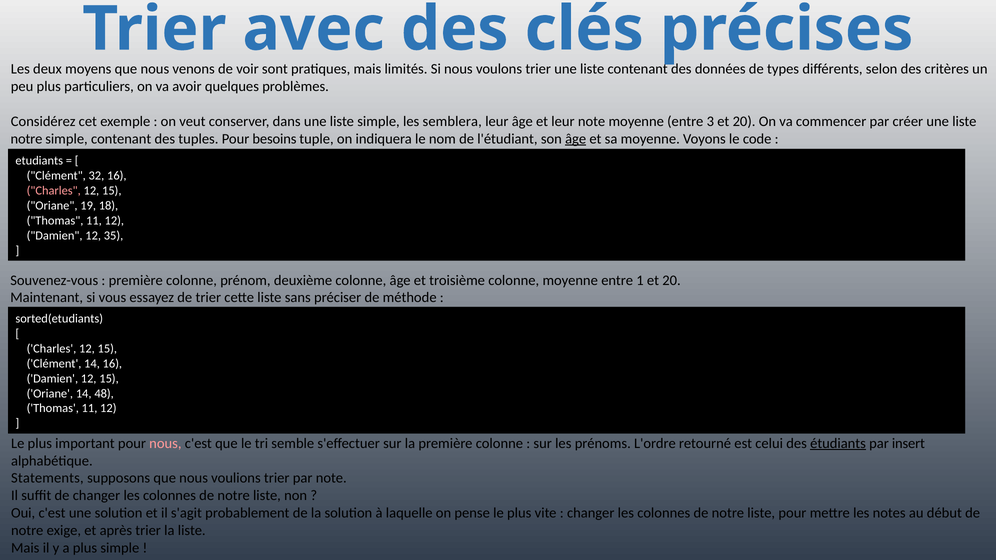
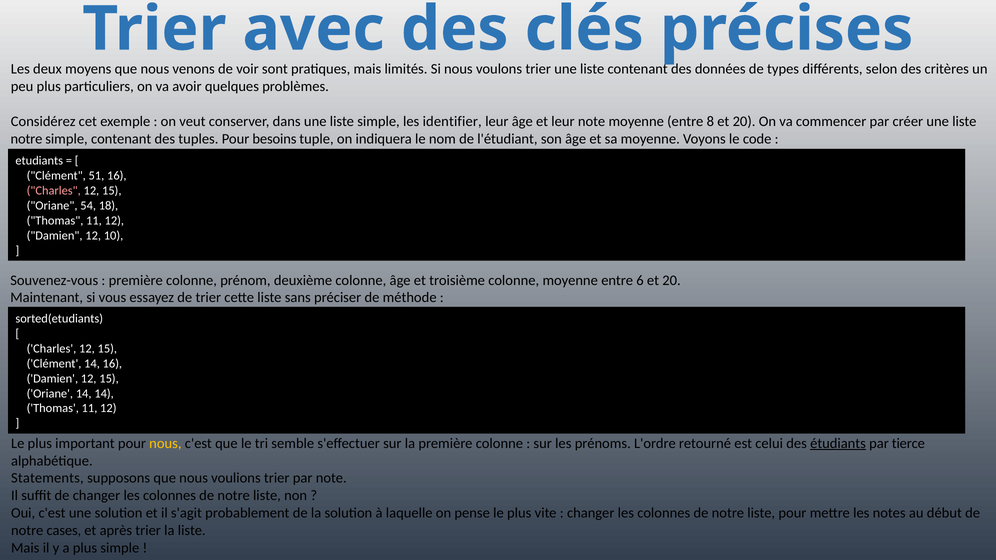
semblera: semblera -> identifier
3: 3 -> 8
âge at (576, 139) underline: present -> none
32: 32 -> 51
19: 19 -> 54
35: 35 -> 10
1: 1 -> 6
14 48: 48 -> 14
nous at (165, 444) colour: pink -> yellow
insert: insert -> tierce
exige: exige -> cases
